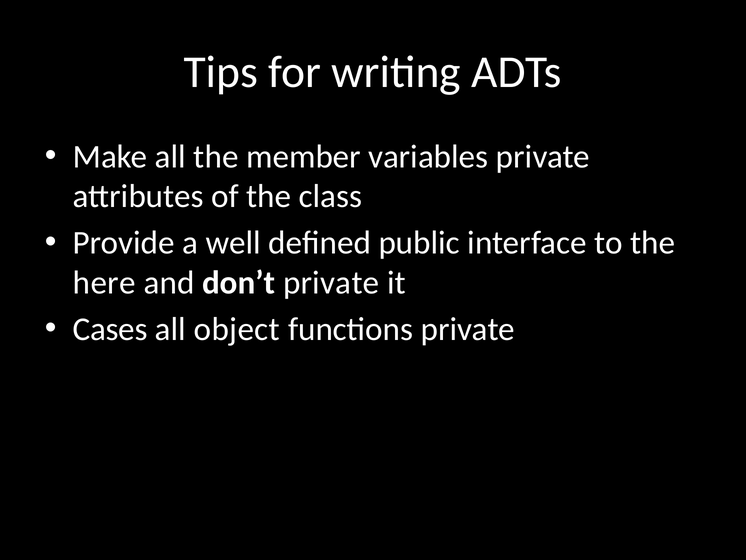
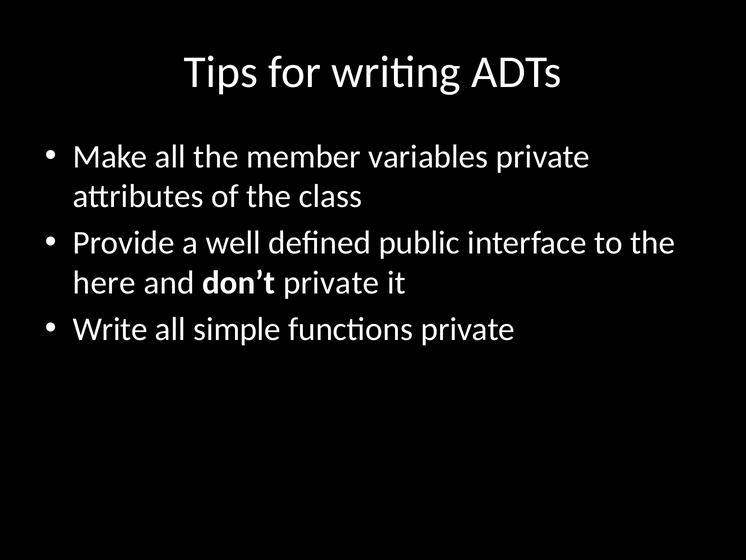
Cases: Cases -> Write
object: object -> simple
